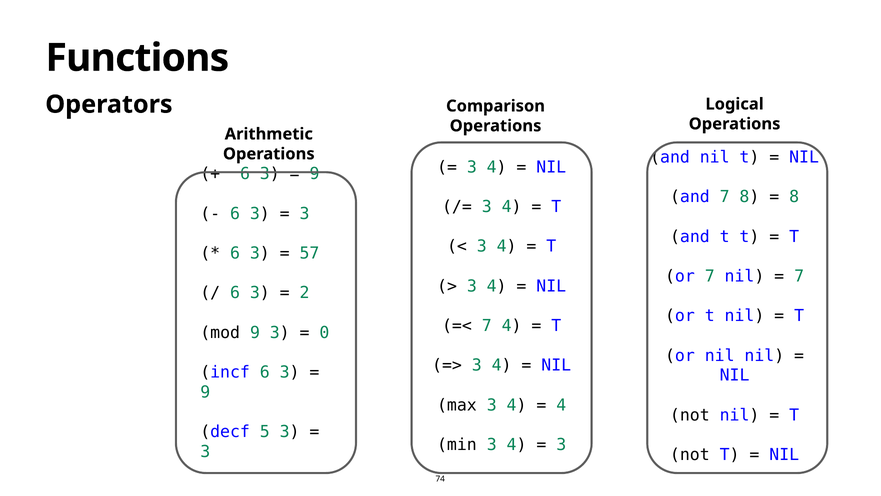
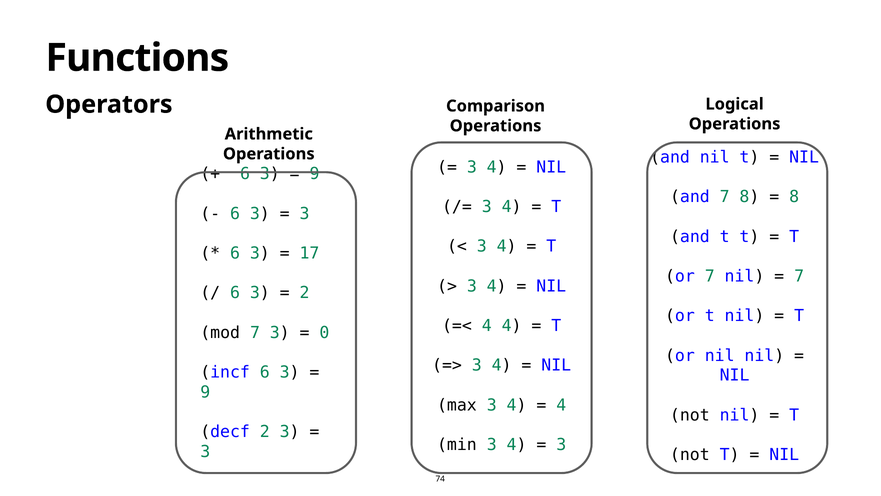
57: 57 -> 17
7 at (487, 326): 7 -> 4
mod 9: 9 -> 7
decf 5: 5 -> 2
